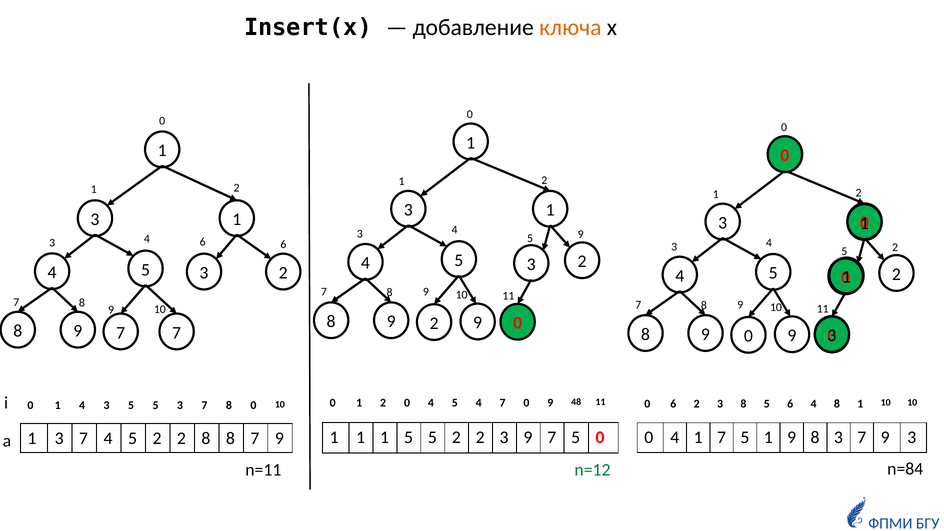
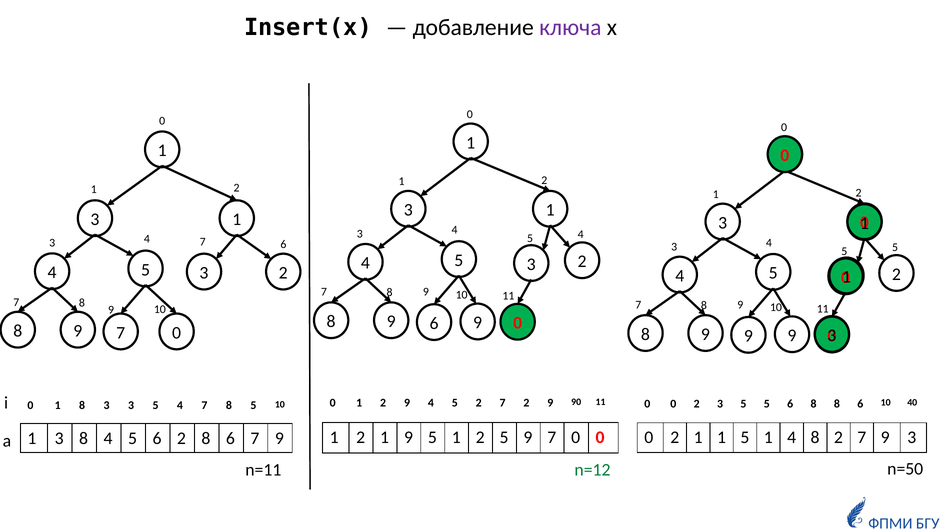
ключа colour: orange -> purple
9 at (581, 234): 9 -> 4
3 6: 6 -> 7
2 at (895, 247): 2 -> 5
9 2: 2 -> 6
7 at (177, 333): 7 -> 0
9 0: 0 -> 9
1 2 0: 0 -> 9
4 5 4: 4 -> 2
0 at (526, 403): 0 -> 2
48: 48 -> 90
6 at (673, 404): 6 -> 0
8 at (743, 404): 8 -> 5
5 6 4: 4 -> 8
1 at (860, 404): 1 -> 6
10 10: 10 -> 40
1 4: 4 -> 8
5 at (131, 406): 5 -> 3
3 at (180, 406): 3 -> 4
0 at (253, 406): 0 -> 5
1 at (361, 437): 1 -> 2
5 at (408, 437): 5 -> 9
2 at (456, 437): 2 -> 1
3 at (504, 437): 3 -> 5
9 7 5: 5 -> 0
4 at (675, 437): 4 -> 2
1 7: 7 -> 1
5 1 9: 9 -> 4
8 3: 3 -> 2
1 3 7: 7 -> 8
4 5 2: 2 -> 6
2 8 8: 8 -> 6
n=84: n=84 -> n=50
